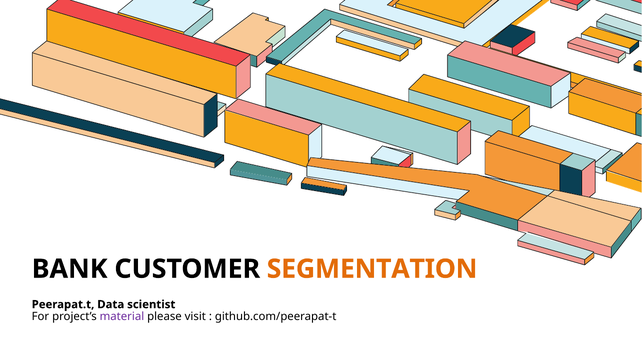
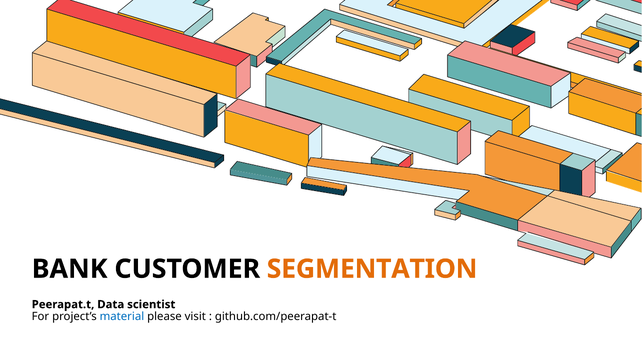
material colour: purple -> blue
